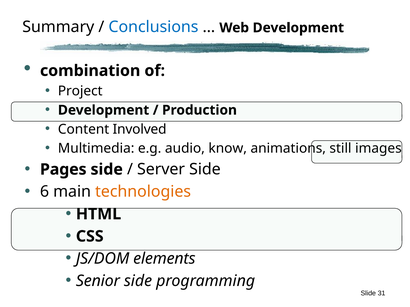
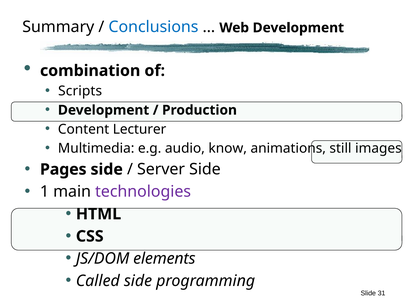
Project: Project -> Scripts
Involved: Involved -> Lecturer
6: 6 -> 1
technologies colour: orange -> purple
Senior: Senior -> Called
